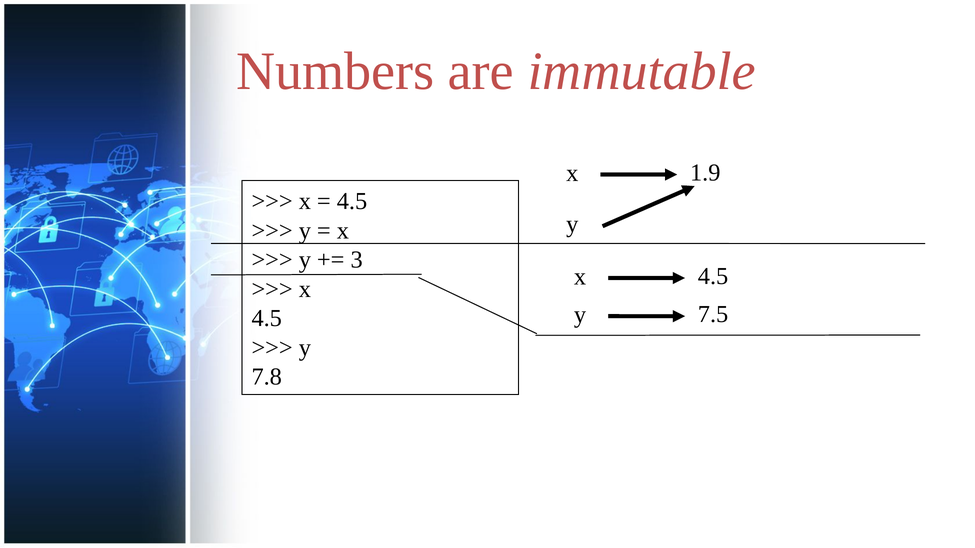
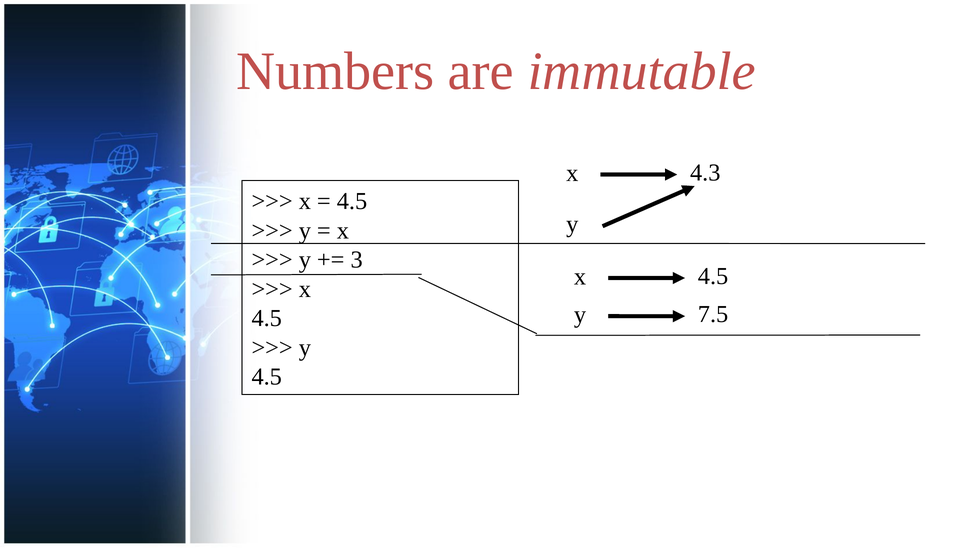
1.9: 1.9 -> 4.3
7.8 at (267, 377): 7.8 -> 4.5
